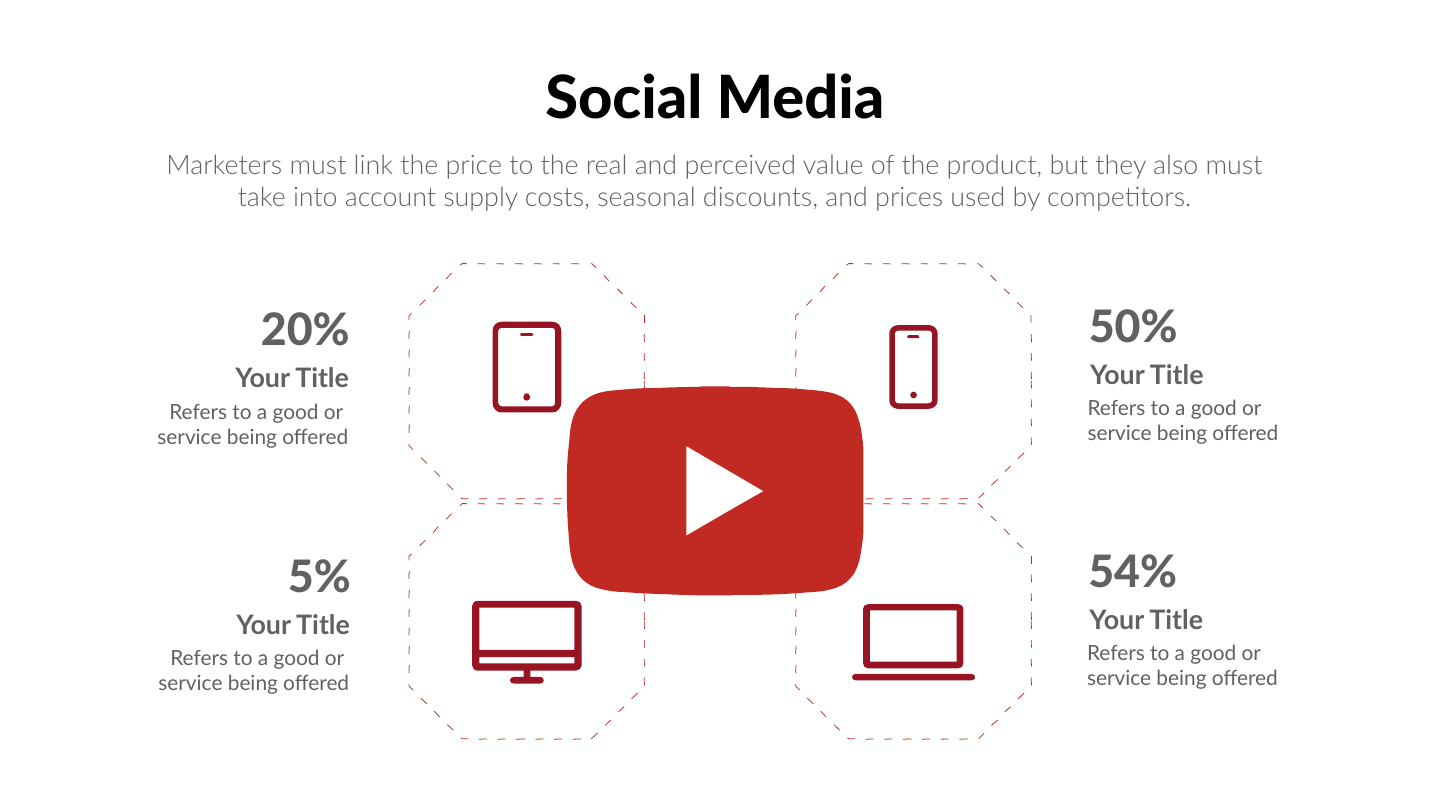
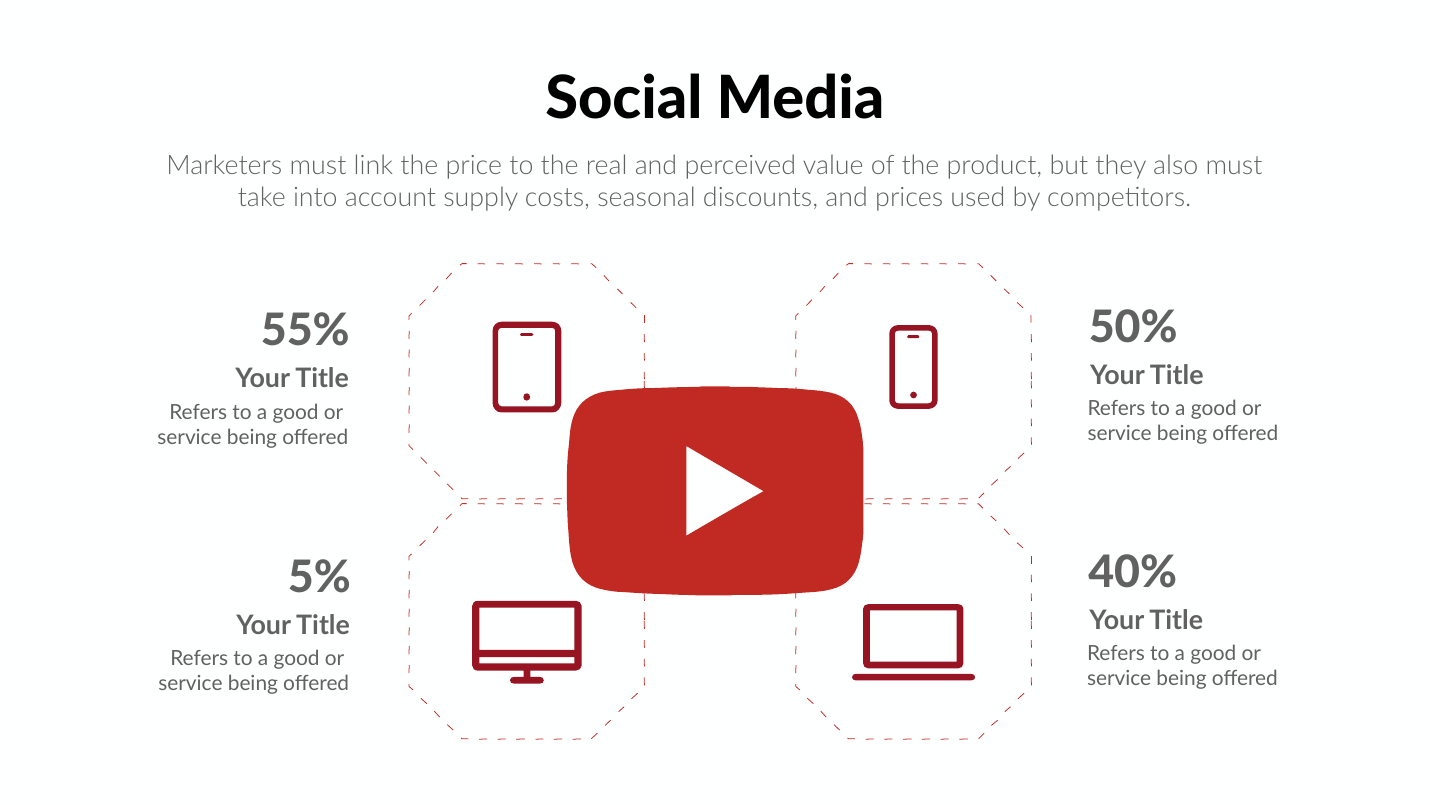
20%: 20% -> 55%
54%: 54% -> 40%
